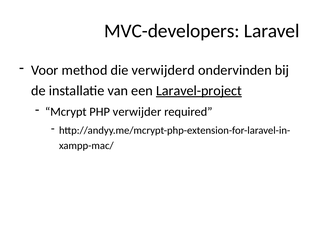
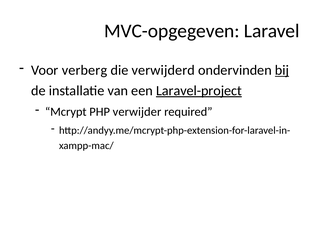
MVC-developers: MVC-developers -> MVC-opgegeven
method: method -> verberg
bij underline: none -> present
